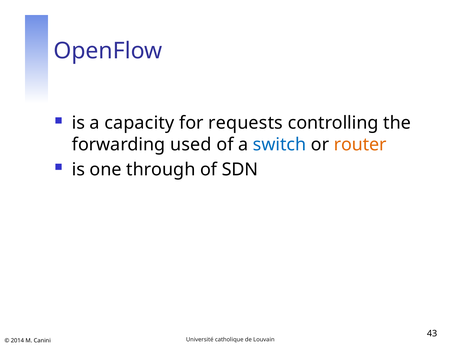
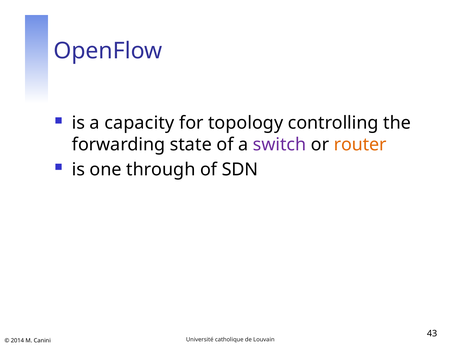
requests: requests -> topology
used: used -> state
switch colour: blue -> purple
